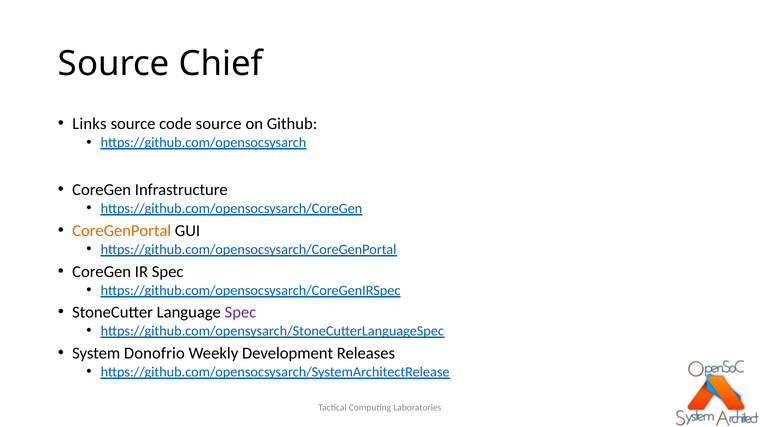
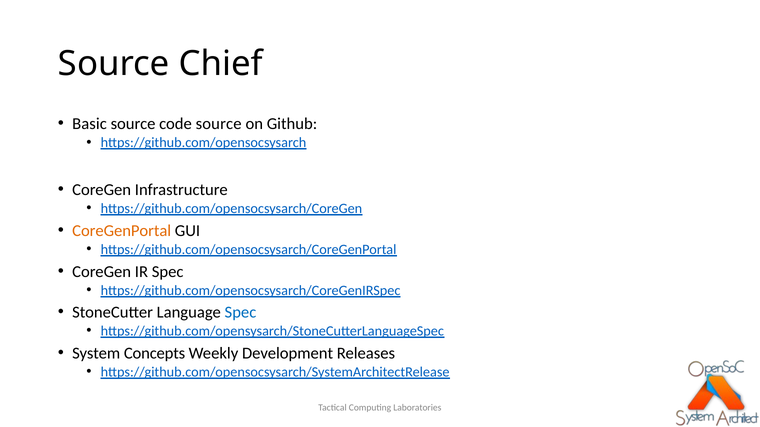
Links: Links -> Basic
Spec at (240, 313) colour: purple -> blue
Donofrio: Donofrio -> Concepts
